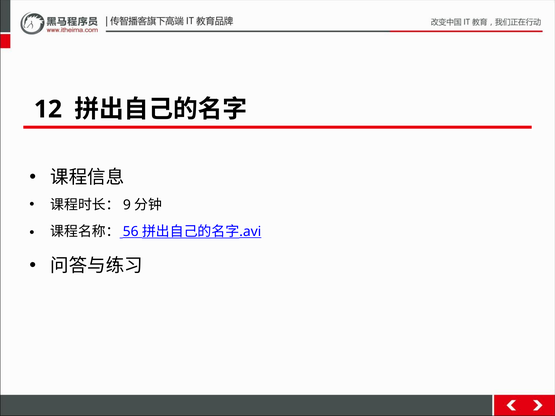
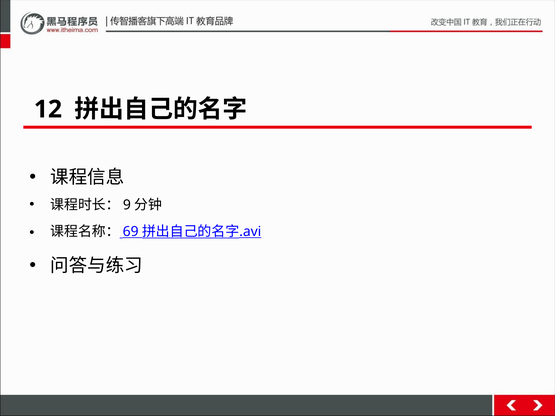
56: 56 -> 69
